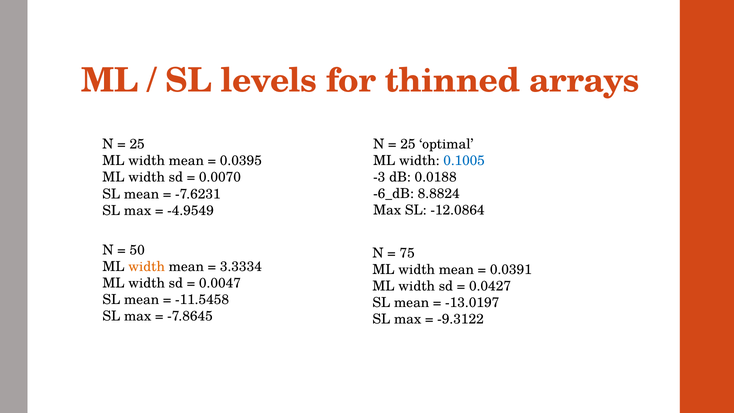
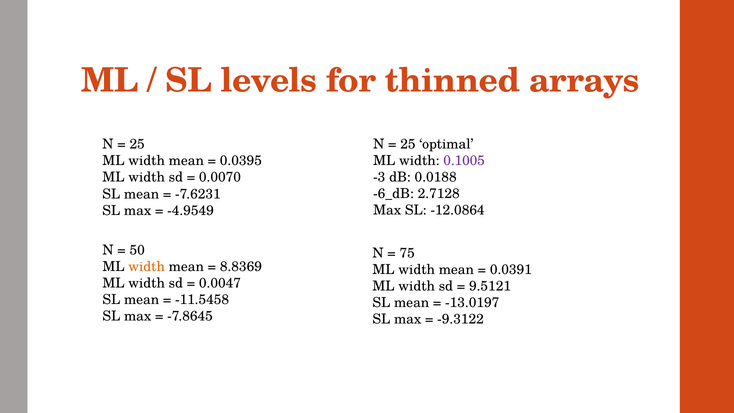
0.1005 colour: blue -> purple
8.8824: 8.8824 -> 2.7128
3.3334: 3.3334 -> 8.8369
0.0427: 0.0427 -> 9.5121
